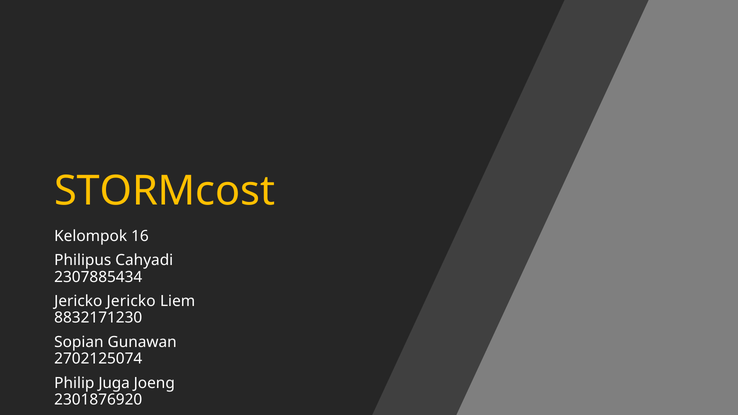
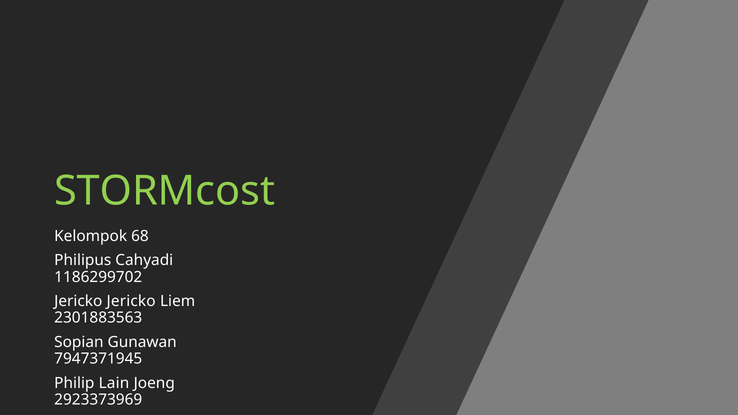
STORMcost colour: yellow -> light green
16: 16 -> 68
2307885434: 2307885434 -> 1186299702
8832171230: 8832171230 -> 2301883563
2702125074: 2702125074 -> 7947371945
Juga: Juga -> Lain
2301876920: 2301876920 -> 2923373969
